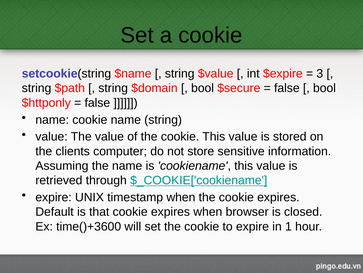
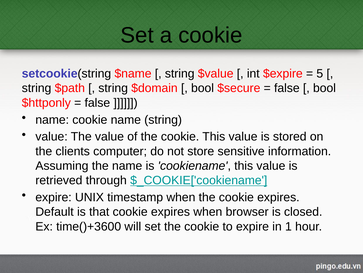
3: 3 -> 5
